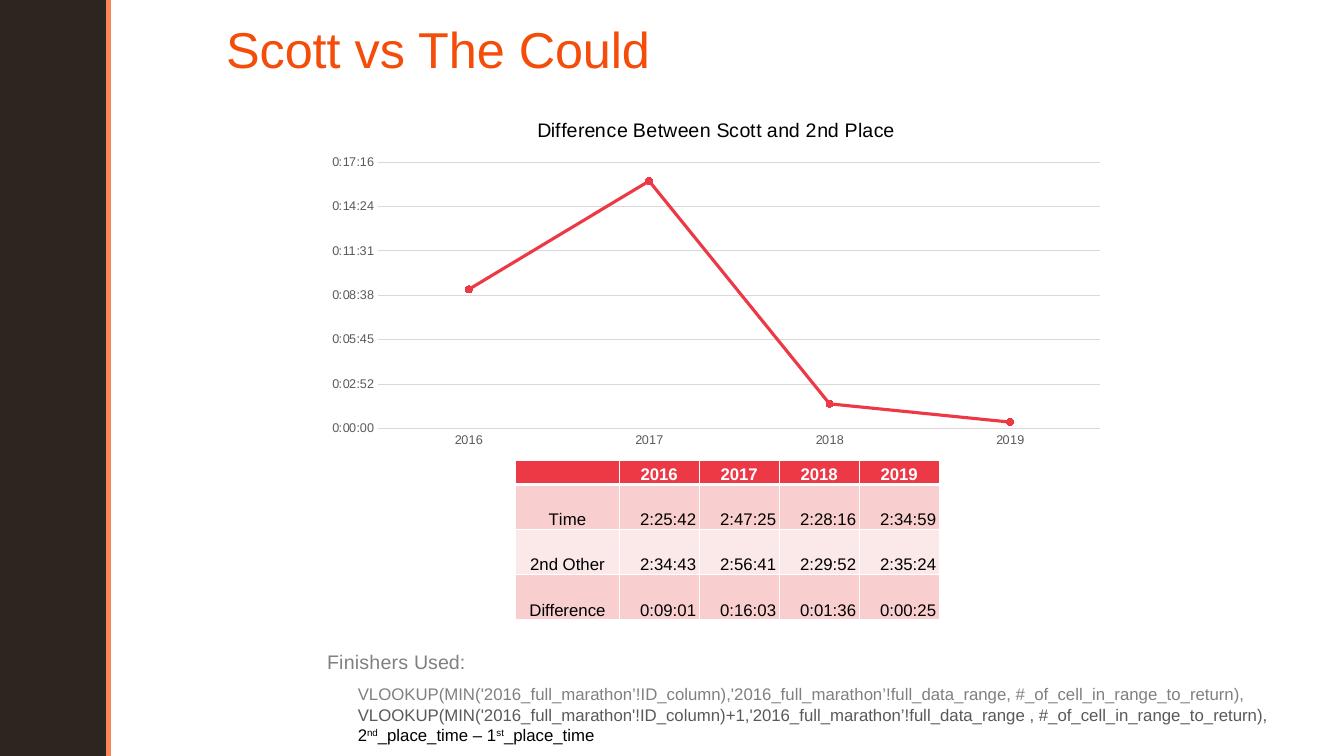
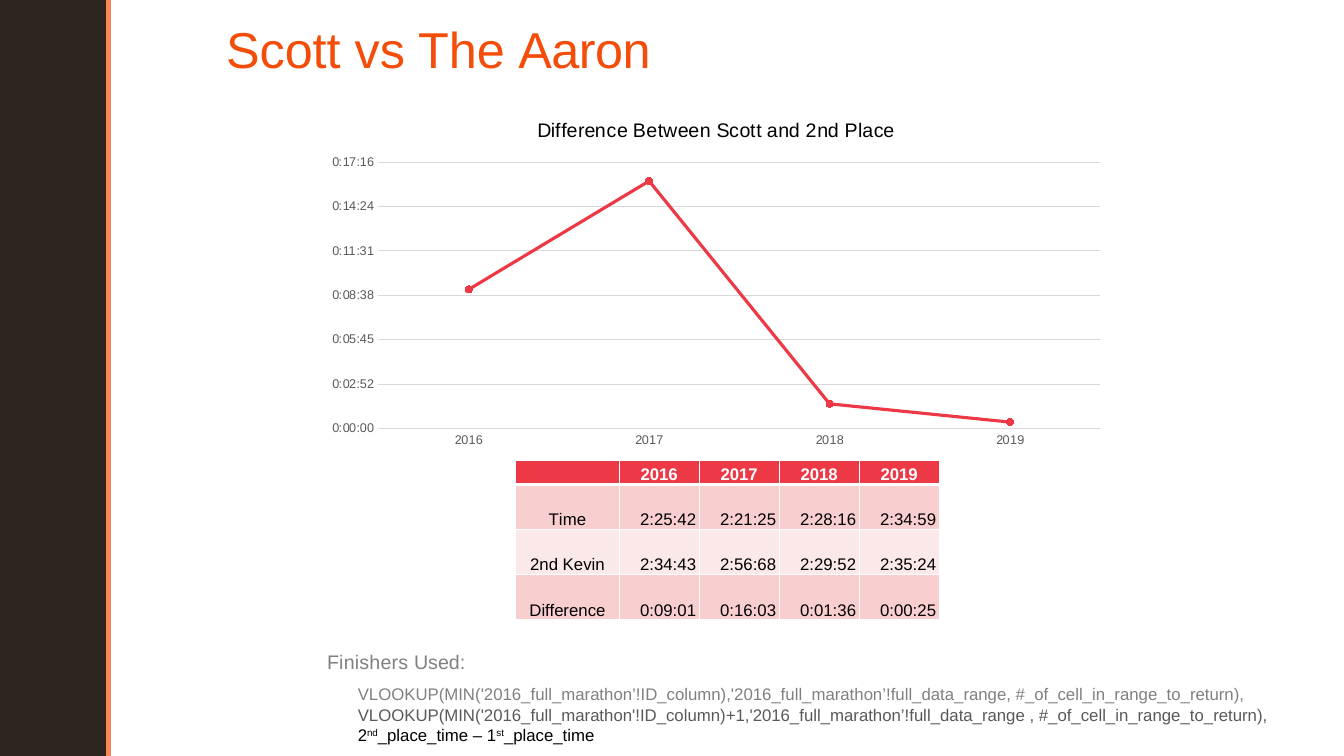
Could: Could -> Aaron
2:47:25: 2:47:25 -> 2:21:25
Other: Other -> Kevin
2:56:41: 2:56:41 -> 2:56:68
